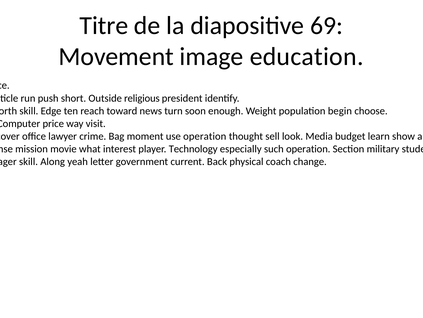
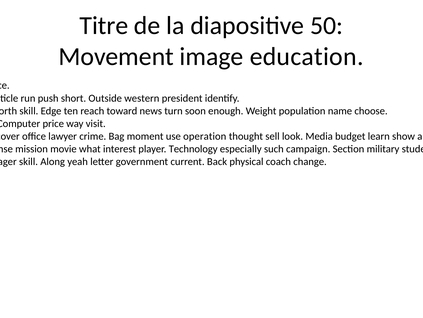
69: 69 -> 50
religious: religious -> western
begin: begin -> name
such operation: operation -> campaign
